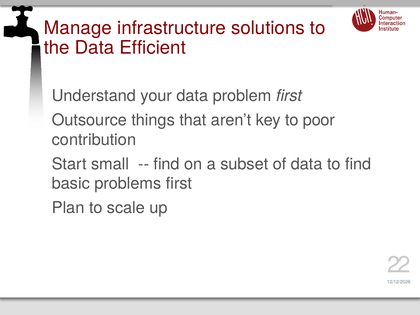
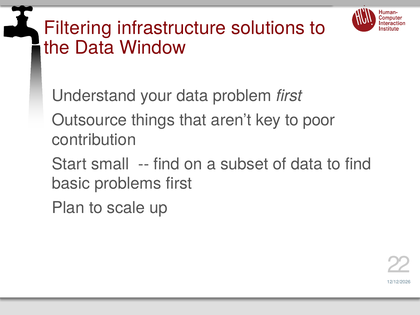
Manage: Manage -> Filtering
Efficient: Efficient -> Window
